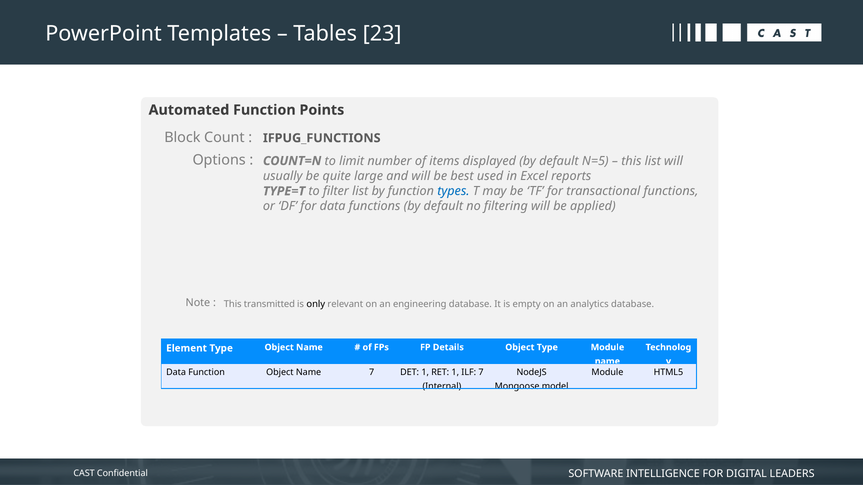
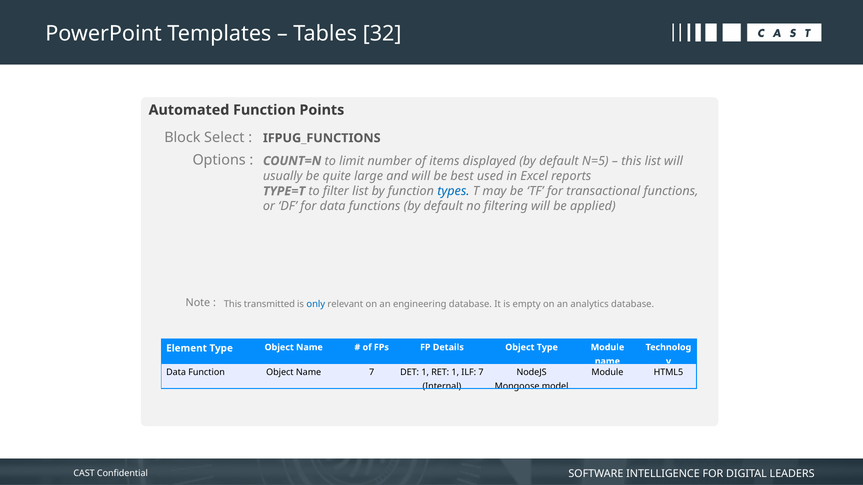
23: 23 -> 32
Count: Count -> Select
only colour: black -> blue
